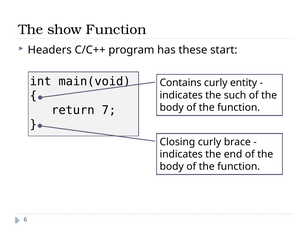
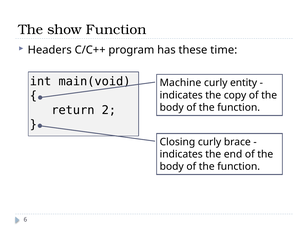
start: start -> time
Contains: Contains -> Machine
such: such -> copy
7: 7 -> 2
